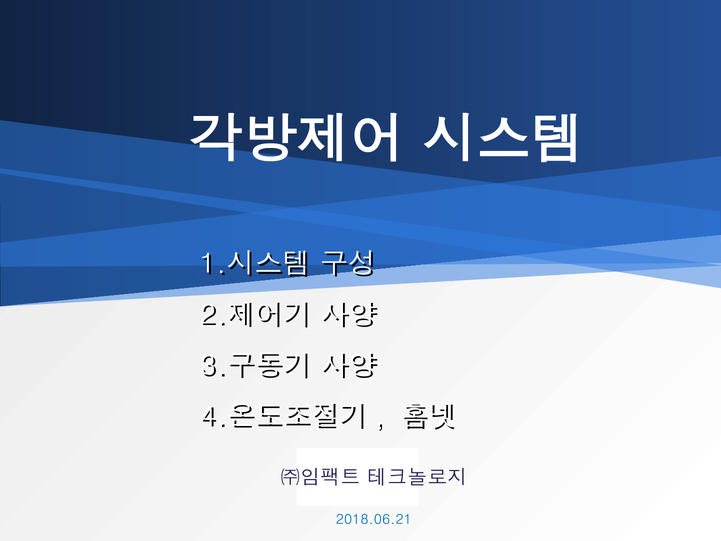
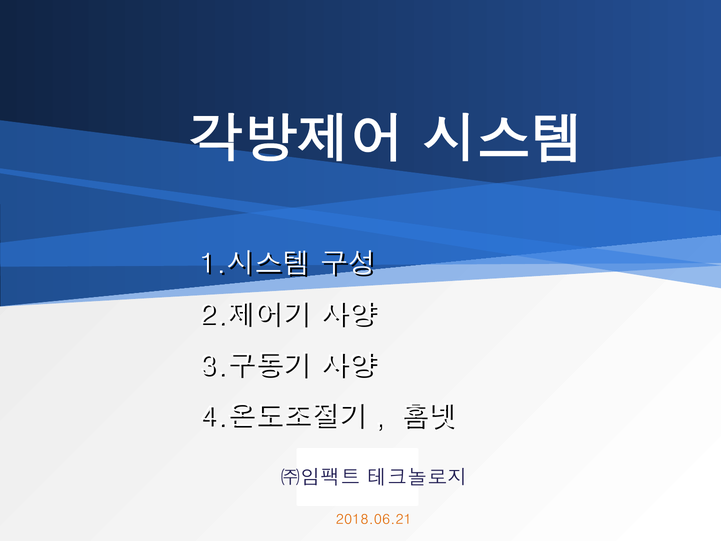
2018.06.21 colour: blue -> orange
